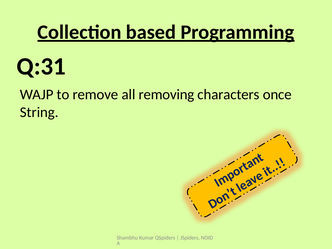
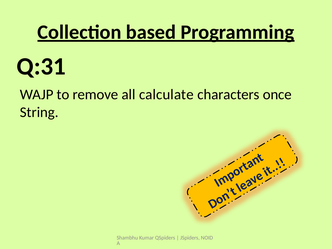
removing: removing -> calculate
